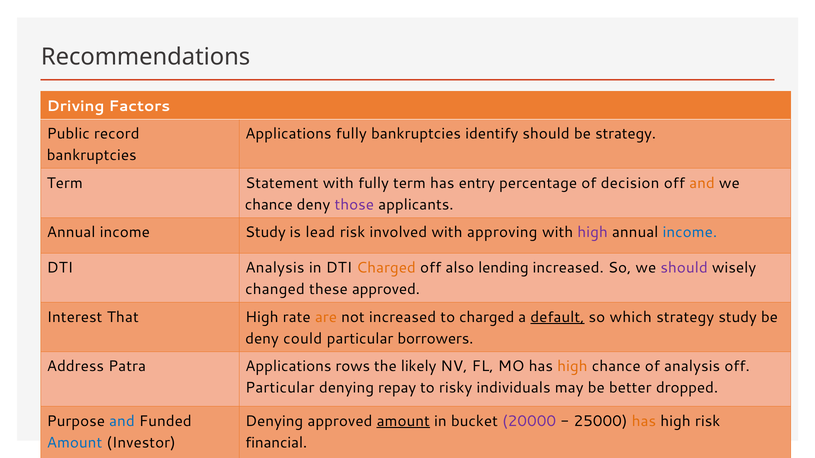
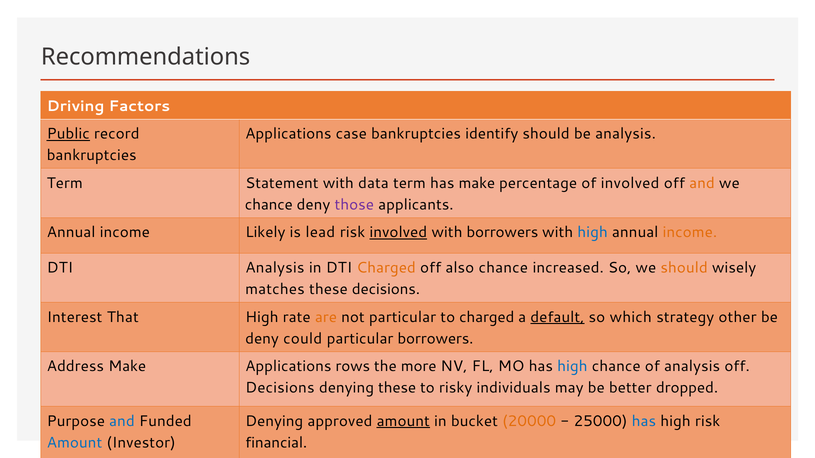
Public underline: none -> present
Applications fully: fully -> case
be strategy: strategy -> analysis
with fully: fully -> data
has entry: entry -> make
of decision: decision -> involved
income Study: Study -> Likely
involved at (398, 233) underline: none -> present
with approving: approving -> borrowers
high at (593, 233) colour: purple -> blue
income at (690, 233) colour: blue -> orange
also lending: lending -> chance
should at (684, 268) colour: purple -> orange
changed: changed -> matches
these approved: approved -> decisions
not increased: increased -> particular
strategy study: study -> other
Address Patra: Patra -> Make
likely: likely -> more
high at (572, 367) colour: orange -> blue
Particular at (280, 388): Particular -> Decisions
denying repay: repay -> these
20000 colour: purple -> orange
has at (644, 422) colour: orange -> blue
